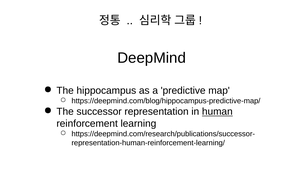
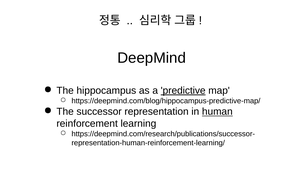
predictive underline: none -> present
